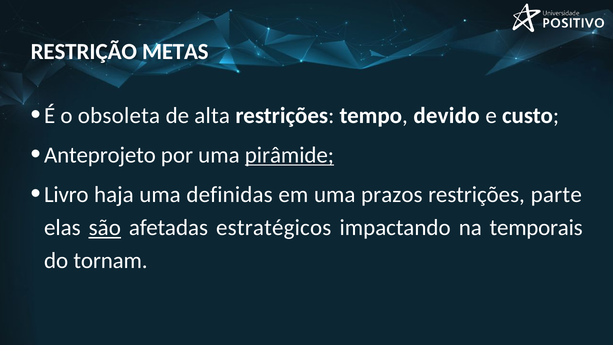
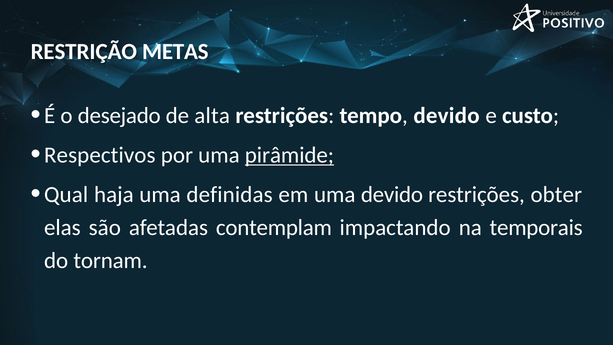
obsoleta: obsoleta -> desejado
Anteprojeto: Anteprojeto -> Respectivos
Livro: Livro -> Qual
uma prazos: prazos -> devido
parte: parte -> obter
são underline: present -> none
estratégicos: estratégicos -> contemplam
